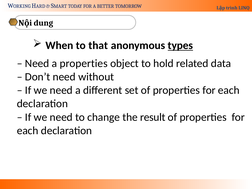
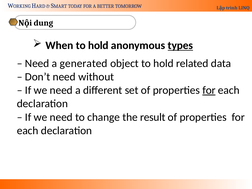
When to that: that -> hold
a properties: properties -> generated
for at (209, 90) underline: none -> present
